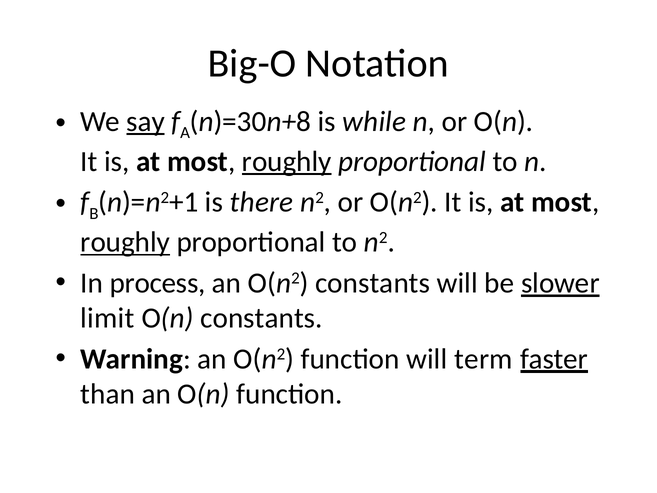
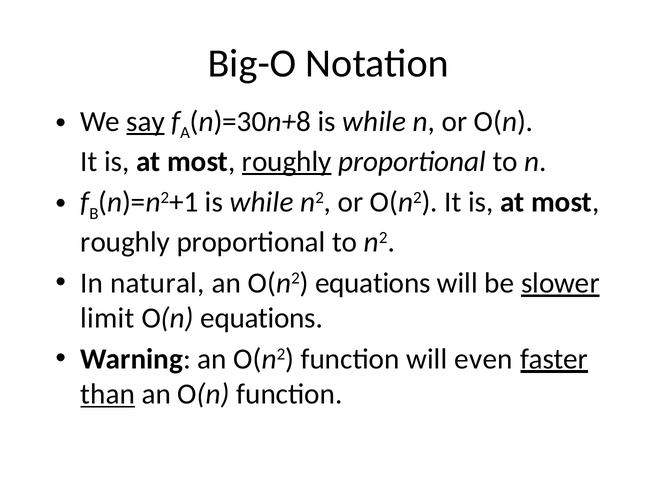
there at (262, 202): there -> while
roughly at (125, 242) underline: present -> none
process: process -> natural
O(n2 constants: constants -> equations
O(n constants: constants -> equations
term: term -> even
than underline: none -> present
